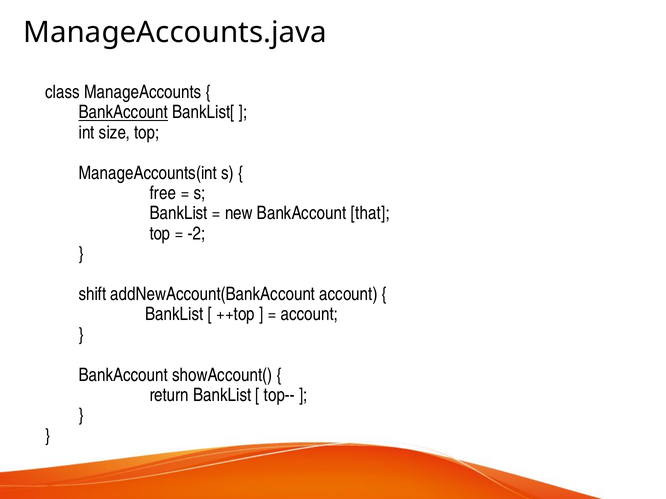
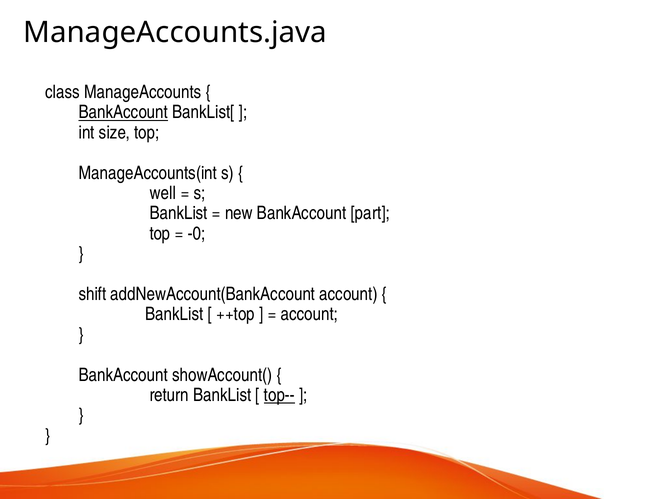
free: free -> well
that: that -> part
-2: -2 -> -0
top-- underline: none -> present
